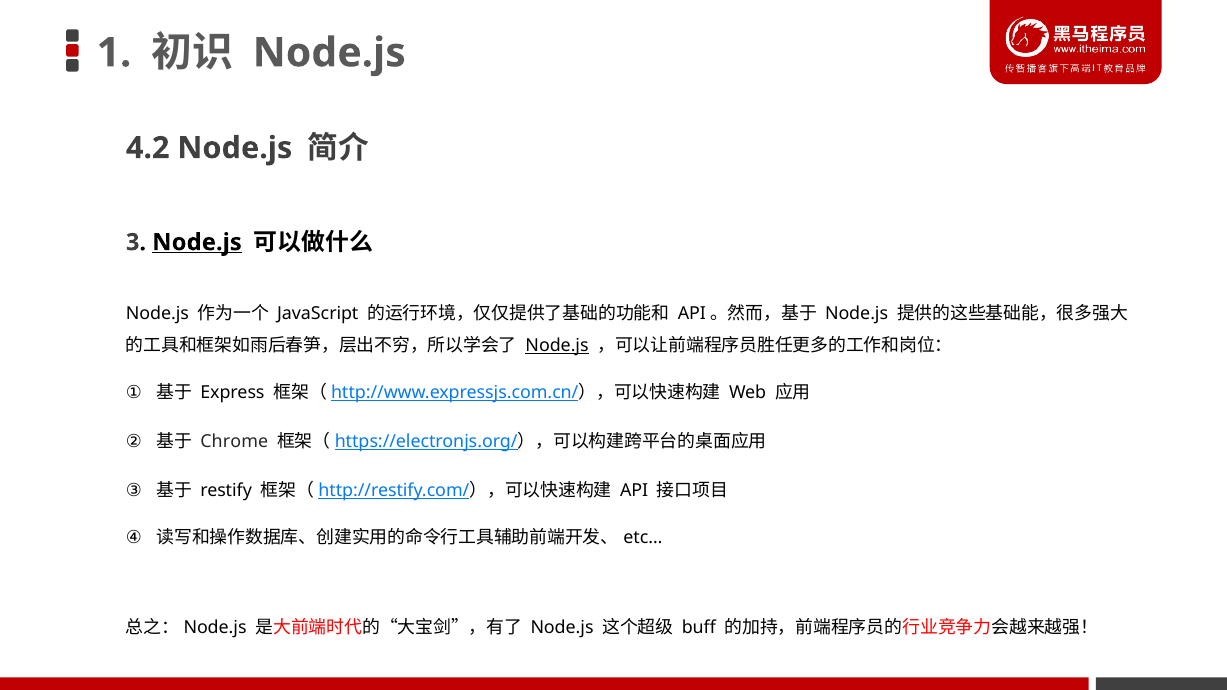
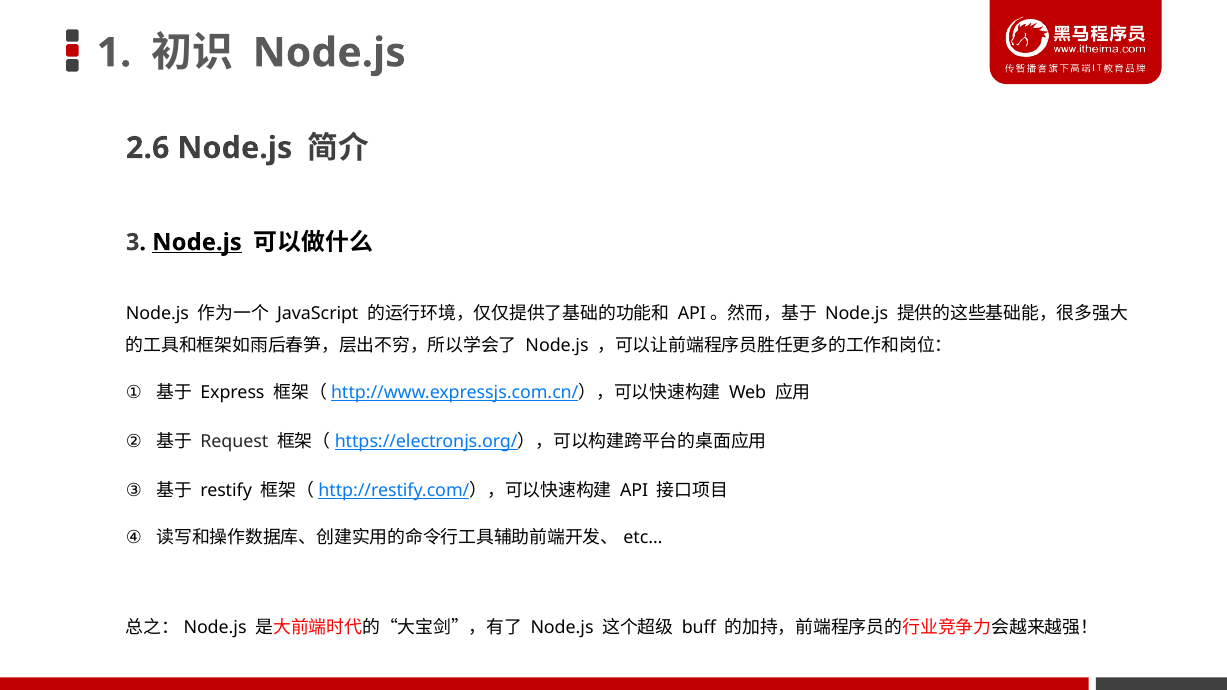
4.2: 4.2 -> 2.6
Node.js at (557, 346) underline: present -> none
Chrome: Chrome -> Request
